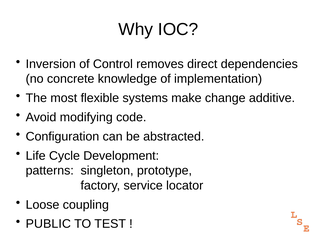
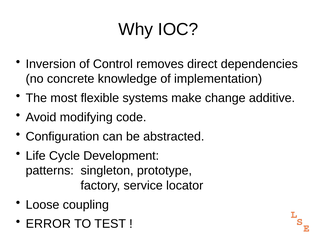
PUBLIC: PUBLIC -> ERROR
